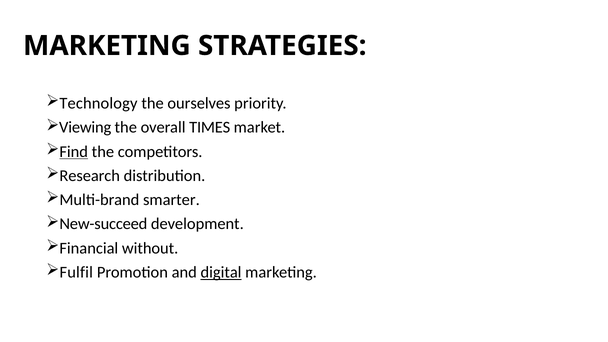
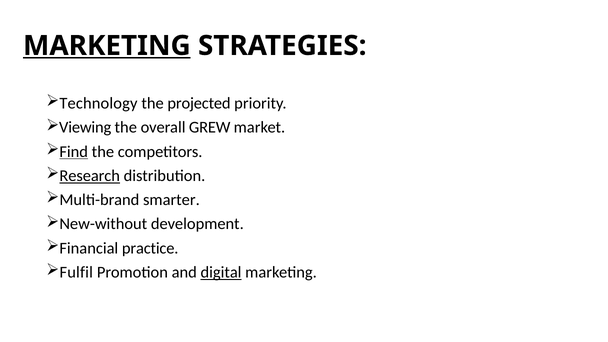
MARKETING at (107, 46) underline: none -> present
ourselves: ourselves -> projected
TIMES: TIMES -> GREW
Research underline: none -> present
New-succeed: New-succeed -> New-without
without: without -> practice
